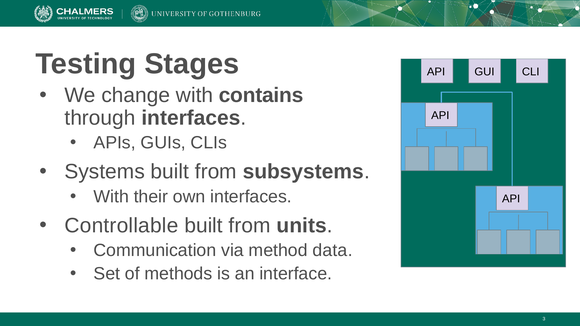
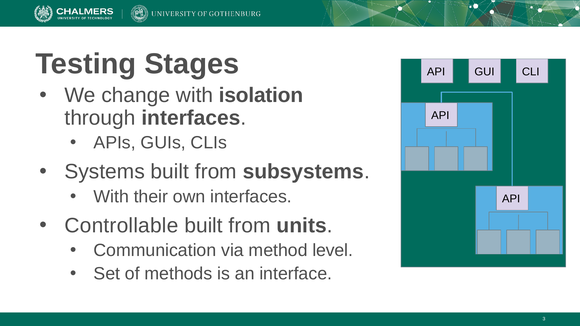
contains: contains -> isolation
data: data -> level
